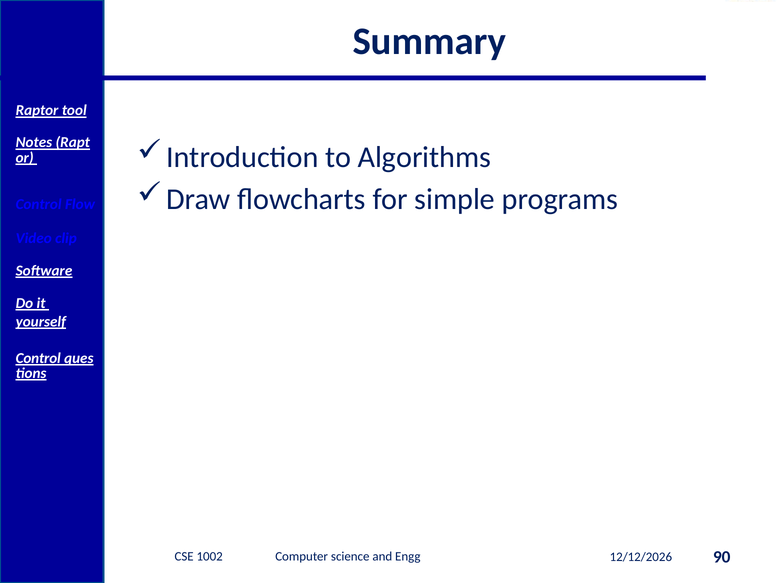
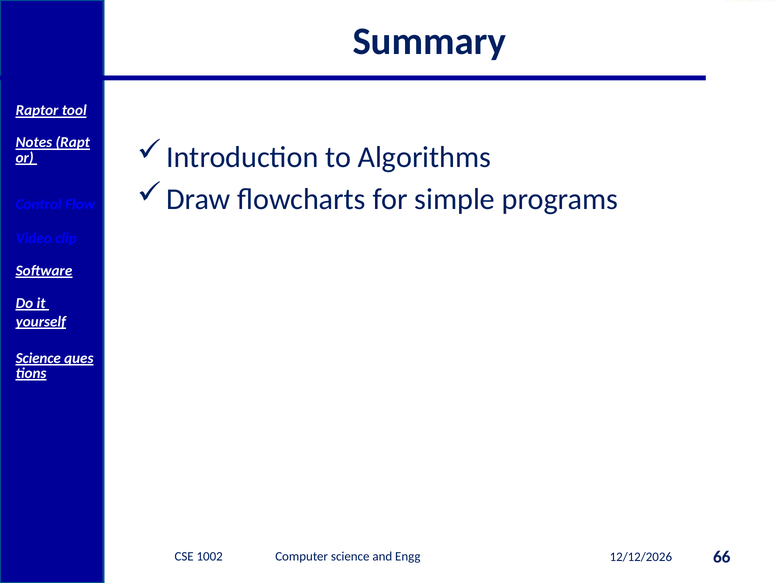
Control at (38, 358): Control -> Science
90: 90 -> 66
